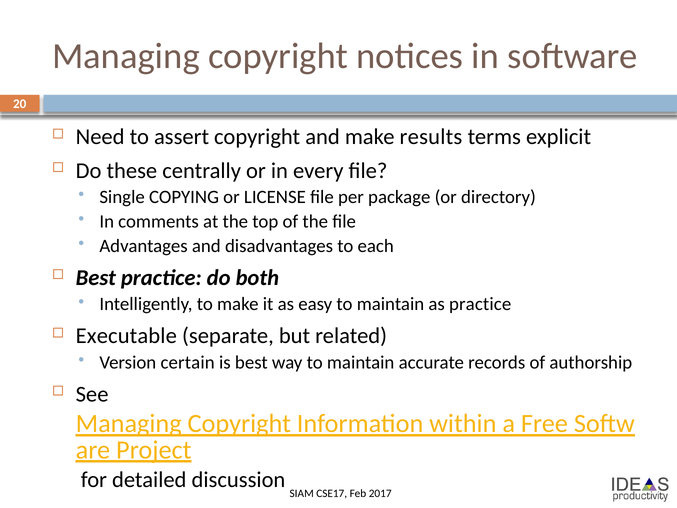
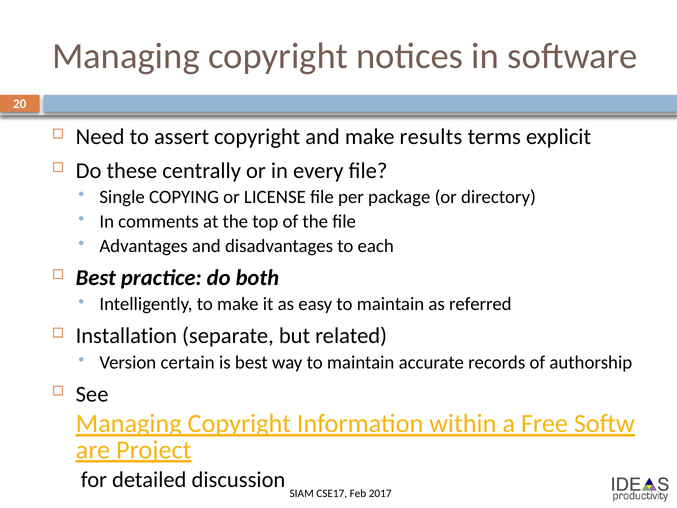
as practice: practice -> referred
Executable: Executable -> Installation
